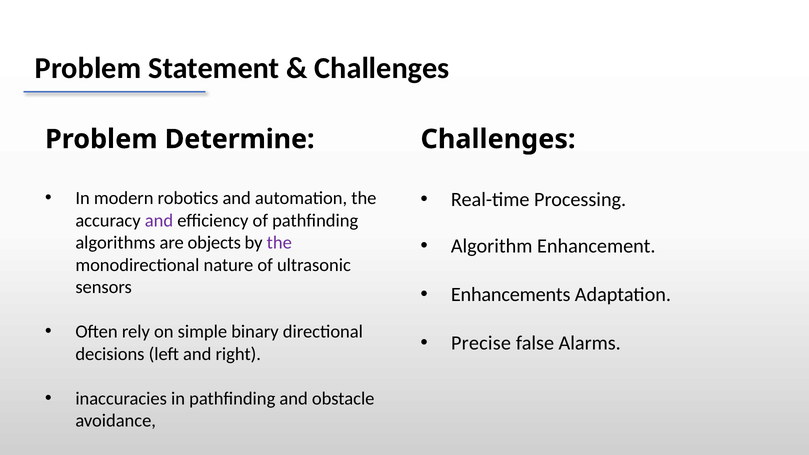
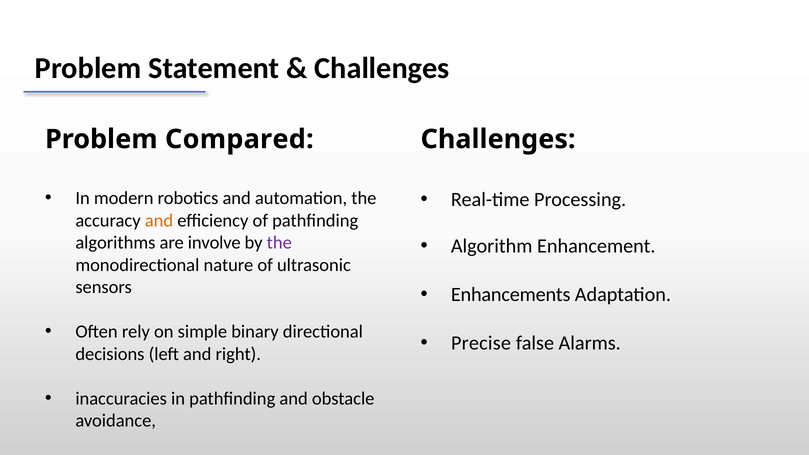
Determine: Determine -> Compared
and at (159, 221) colour: purple -> orange
objects: objects -> involve
